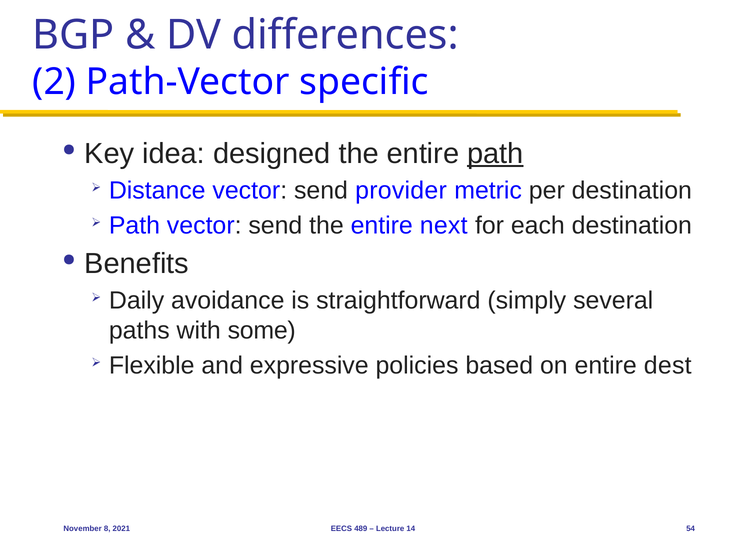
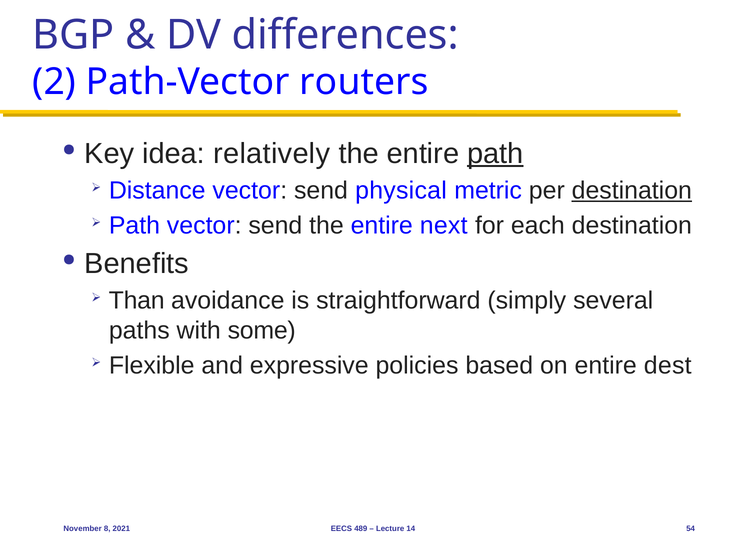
specific: specific -> routers
designed: designed -> relatively
provider: provider -> physical
destination at (632, 191) underline: none -> present
Daily: Daily -> Than
